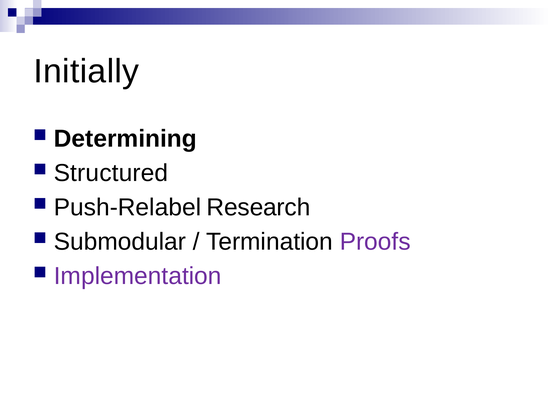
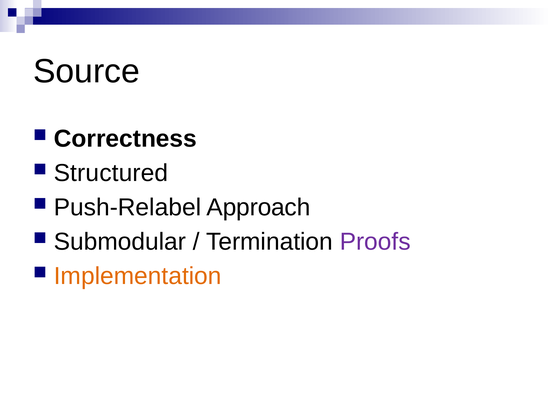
Initially: Initially -> Source
Determining: Determining -> Correctness
Research: Research -> Approach
Implementation colour: purple -> orange
